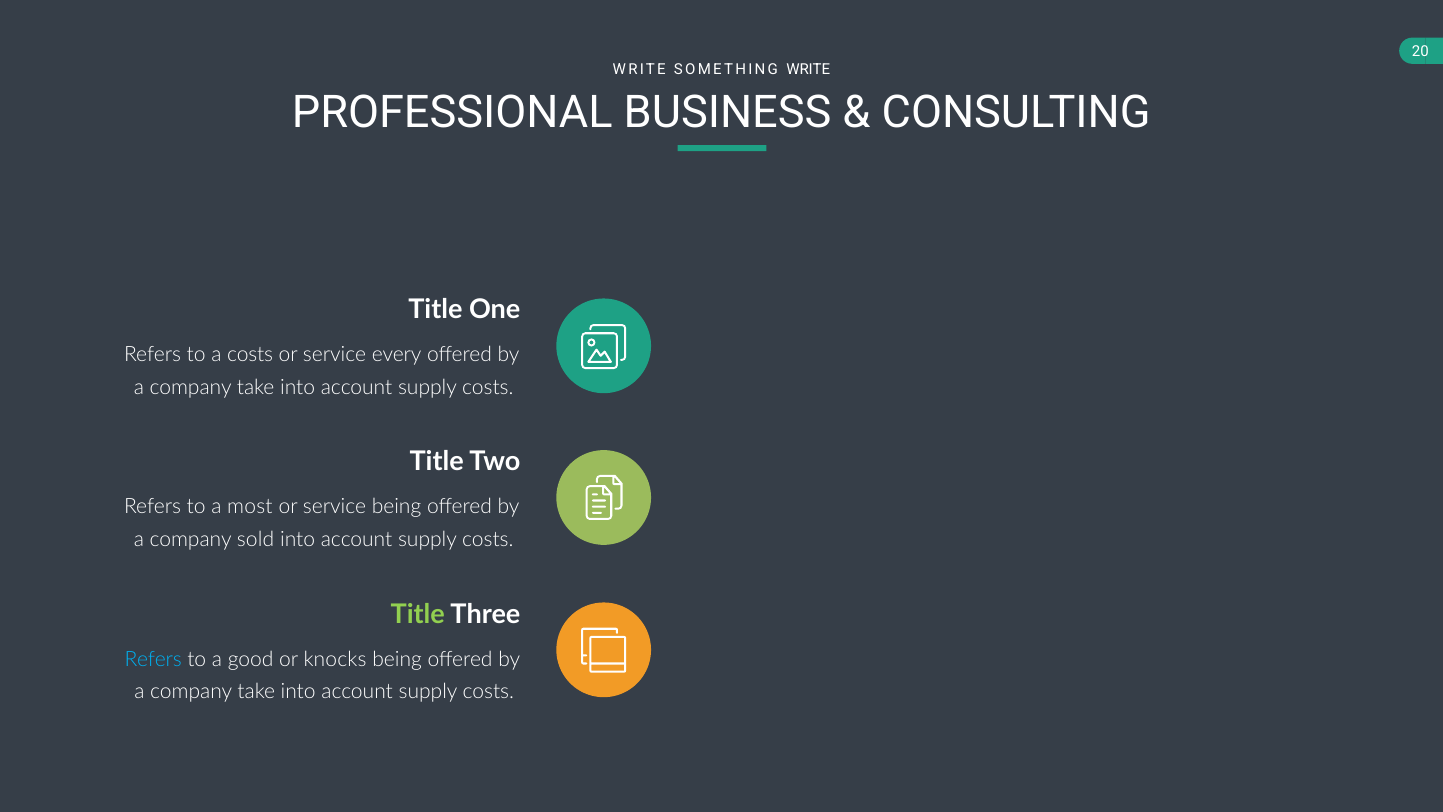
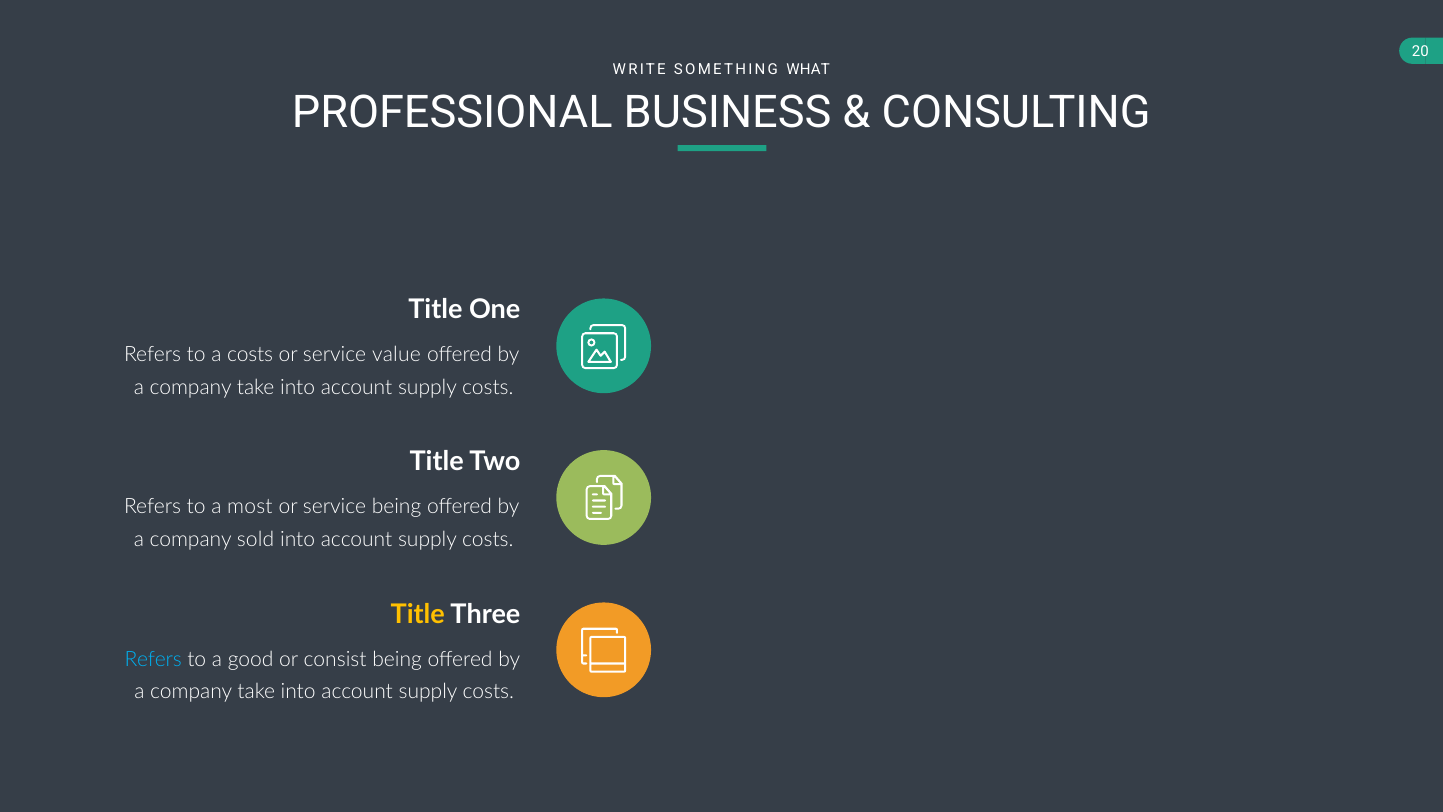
SOMETHING WRITE: WRITE -> WHAT
every: every -> value
Title at (418, 614) colour: light green -> yellow
knocks: knocks -> consist
